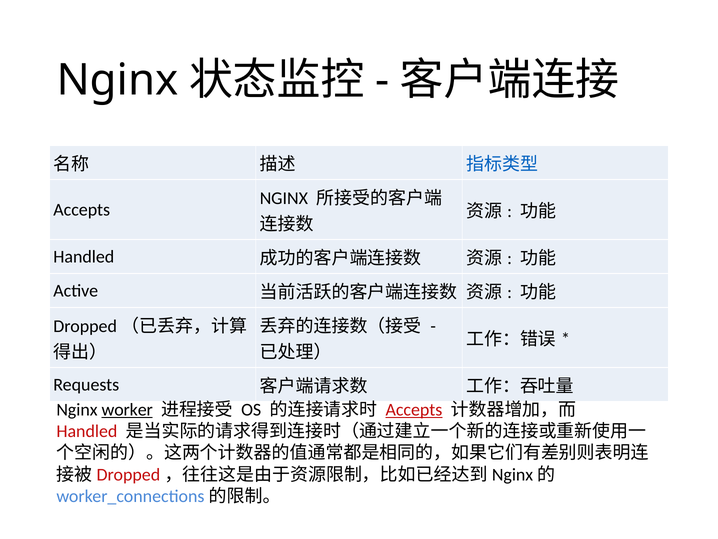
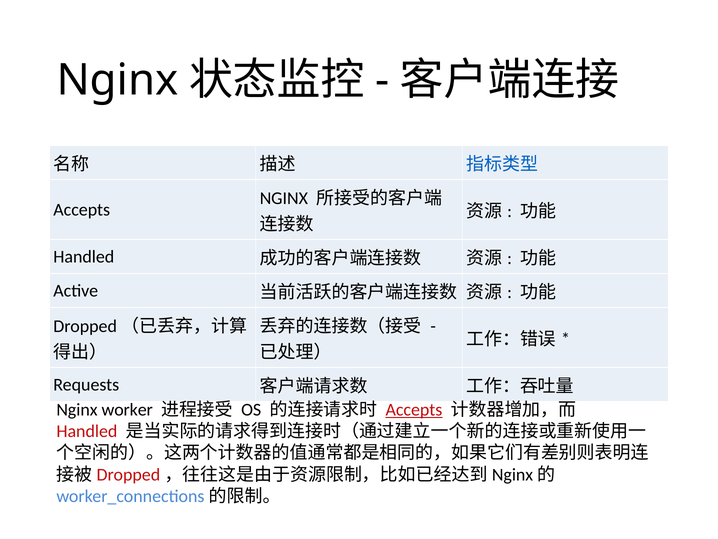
worker underline: present -> none
